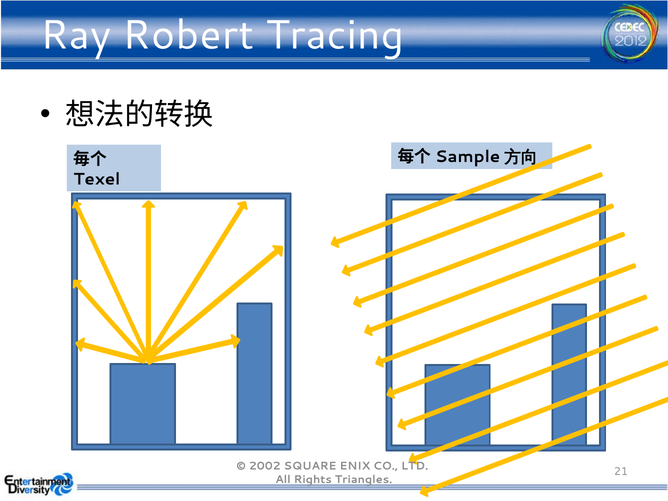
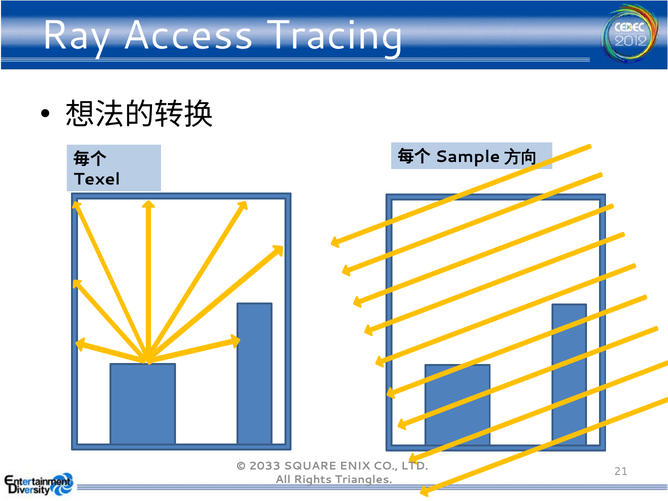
Robert: Robert -> Access
2002: 2002 -> 2033
